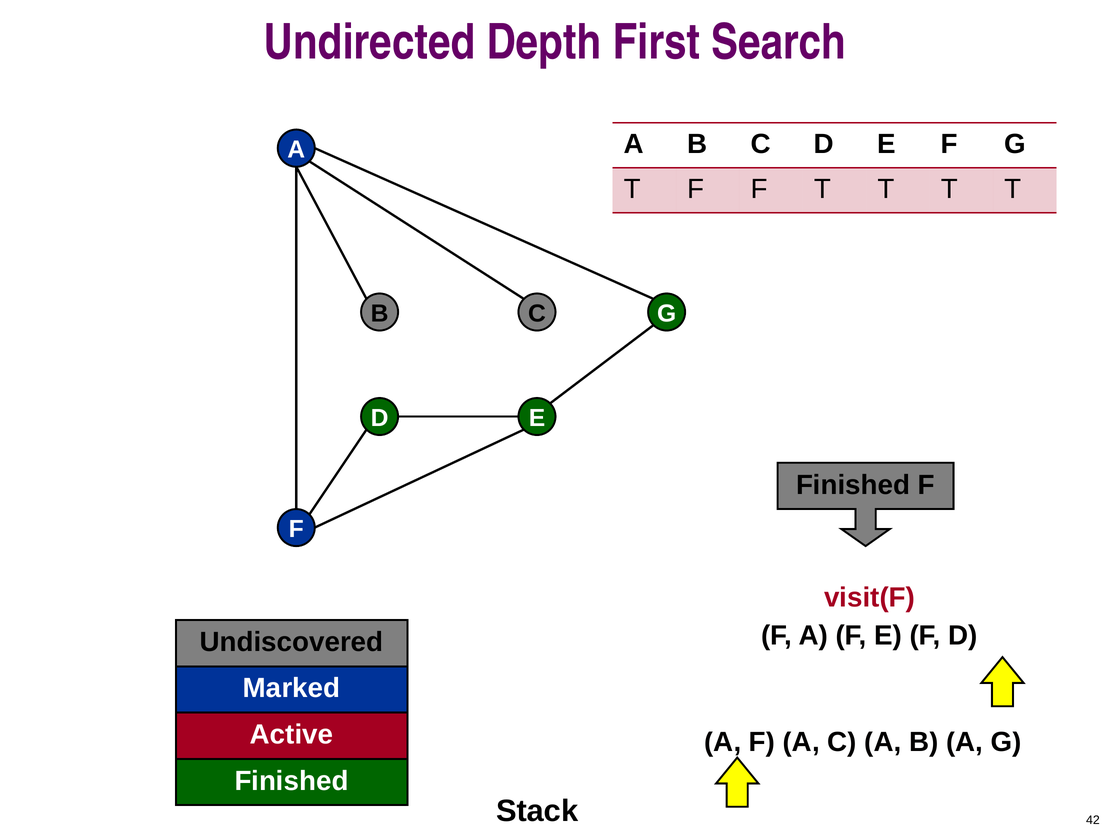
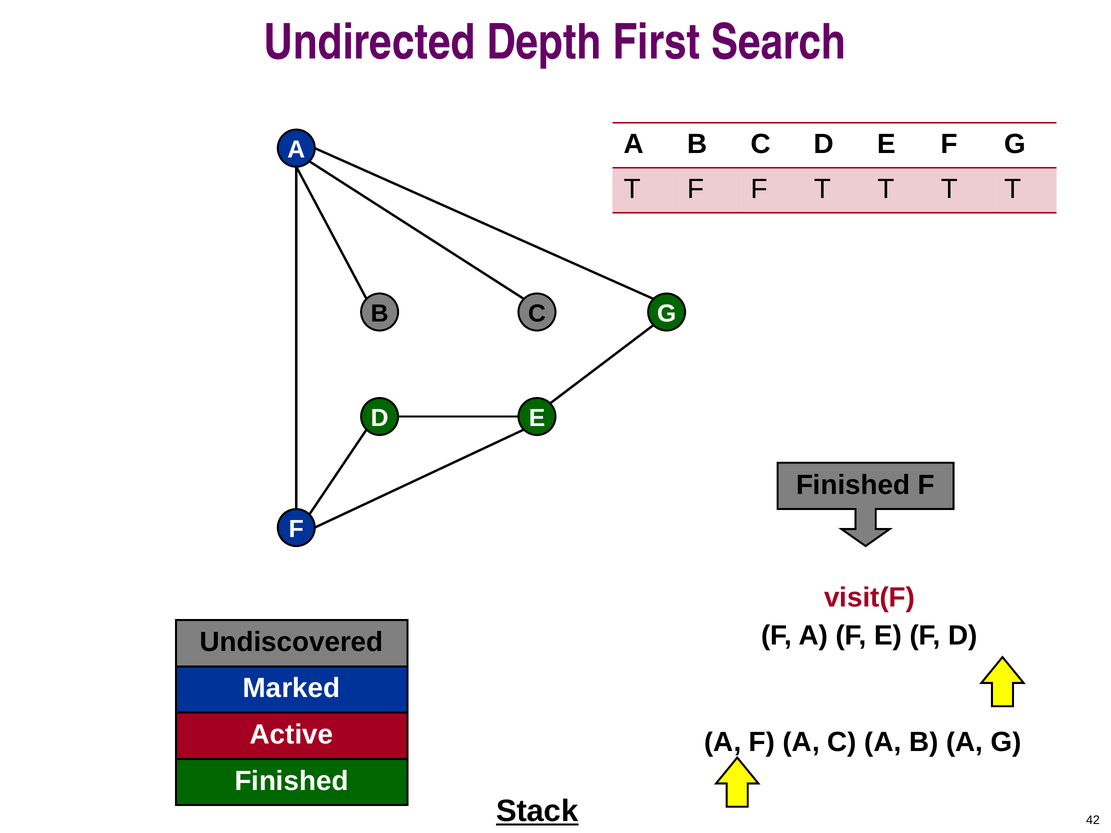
Stack underline: none -> present
